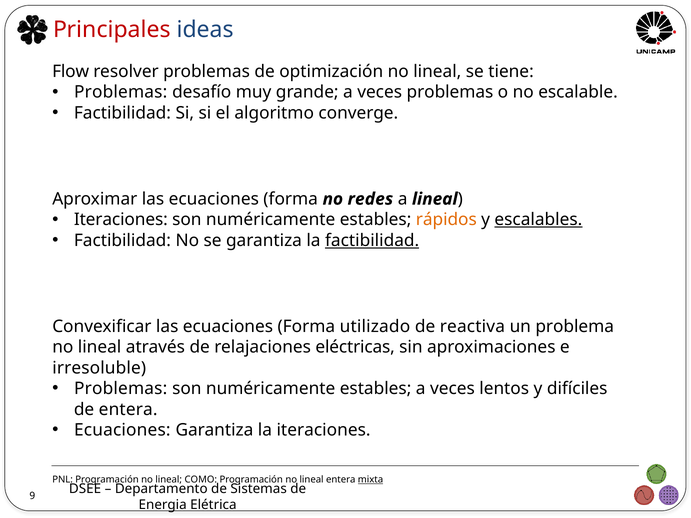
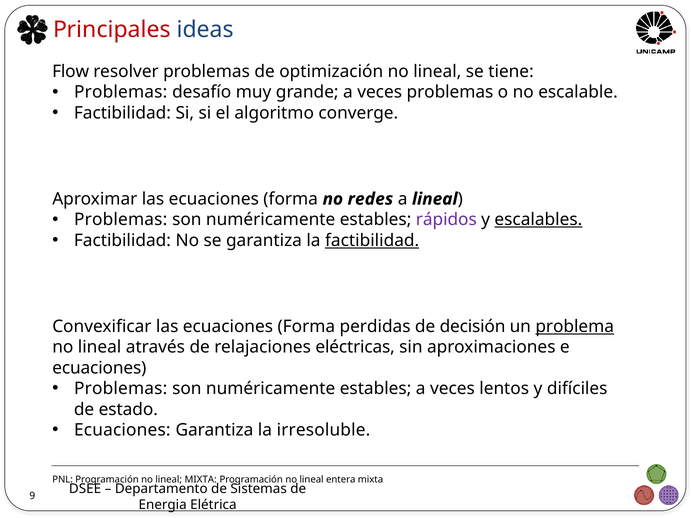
Iteraciones at (121, 220): Iteraciones -> Problemas
rápidos colour: orange -> purple
utilizado: utilizado -> perdidas
reactiva: reactiva -> decisión
problema underline: none -> present
irresoluble at (99, 368): irresoluble -> ecuaciones
de entera: entera -> estado
la iteraciones: iteraciones -> irresoluble
lineal COMO: COMO -> MIXTA
mixta at (371, 480) underline: present -> none
